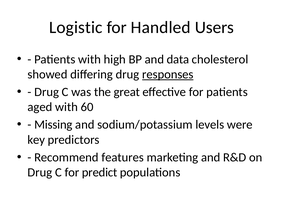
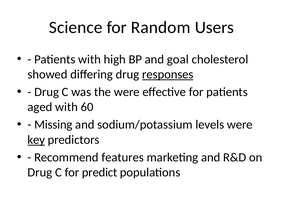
Logistic: Logistic -> Science
Handled: Handled -> Random
data: data -> goal
the great: great -> were
key underline: none -> present
